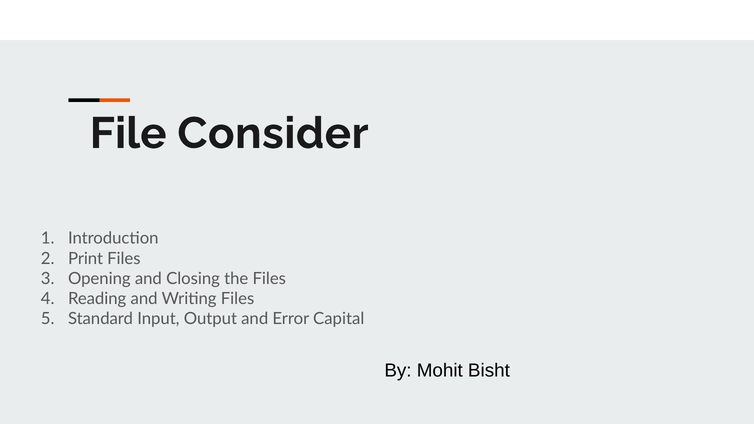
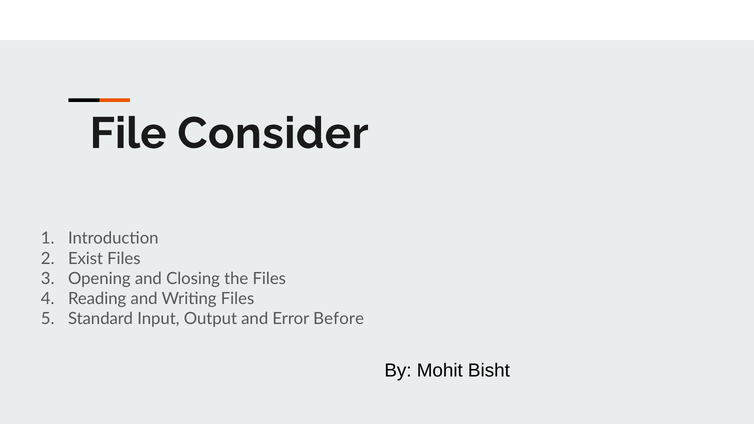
Print: Print -> Exist
Capital: Capital -> Before
